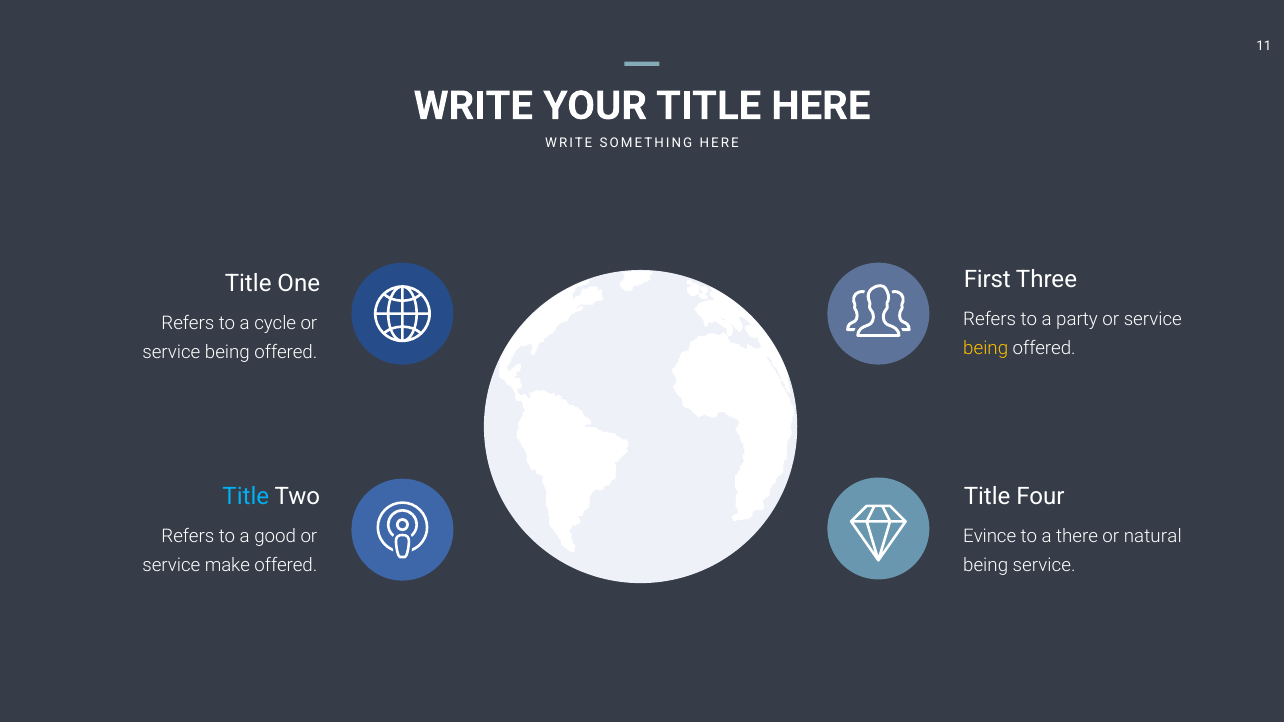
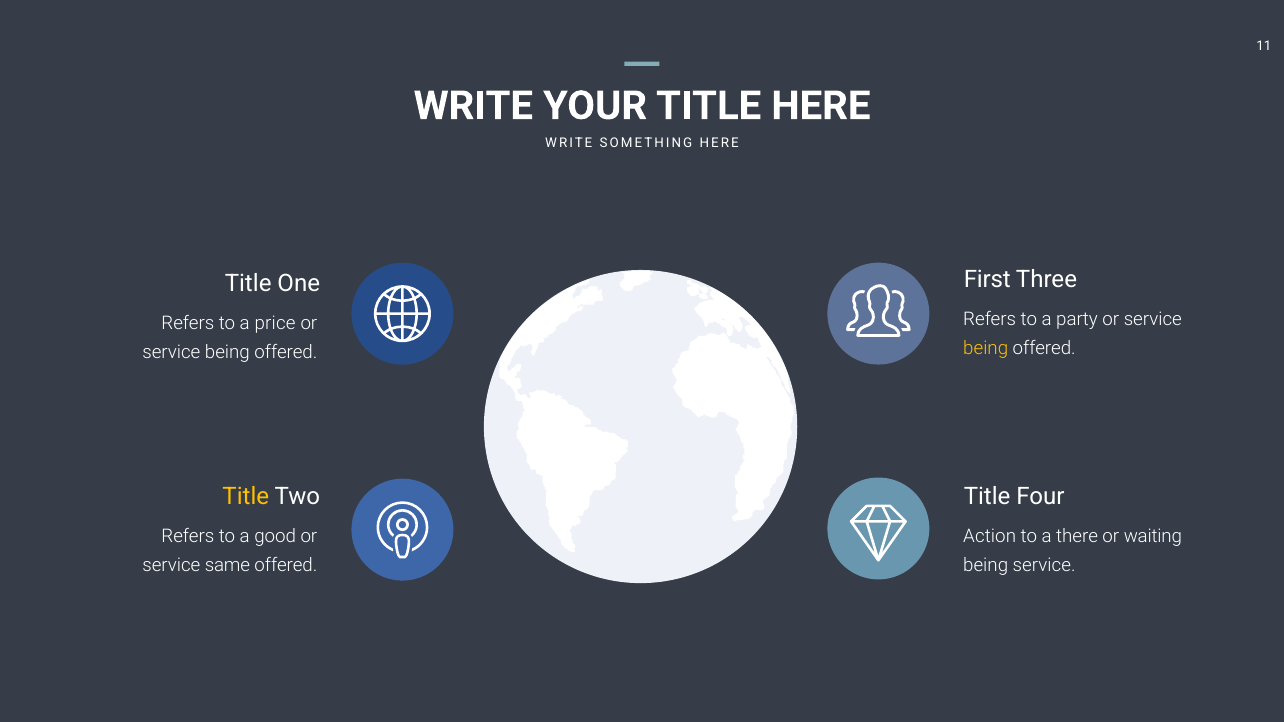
cycle: cycle -> price
Title at (246, 497) colour: light blue -> yellow
Evince: Evince -> Action
natural: natural -> waiting
make: make -> same
